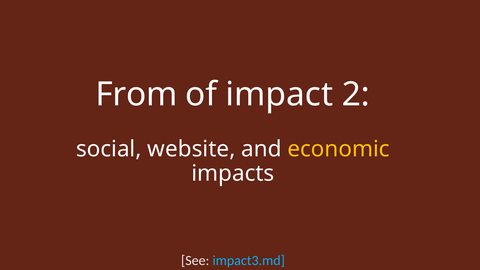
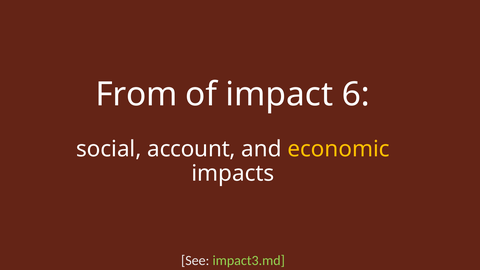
2: 2 -> 6
website: website -> account
impact3.md colour: light blue -> light green
